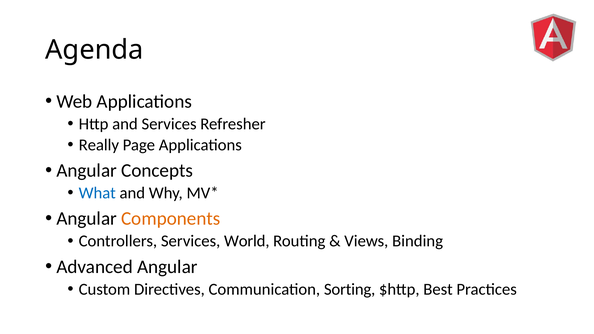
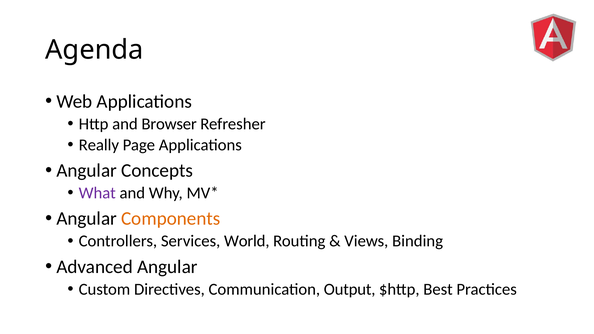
and Services: Services -> Browser
What colour: blue -> purple
Sorting: Sorting -> Output
